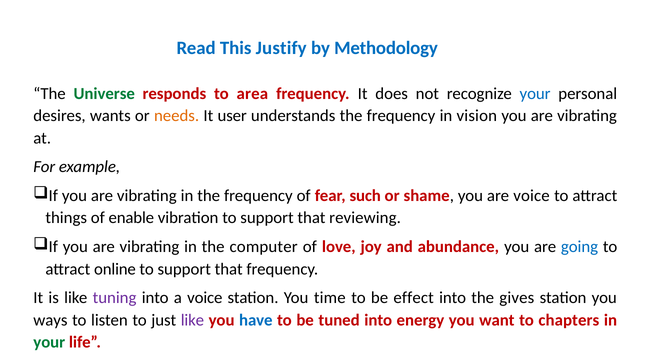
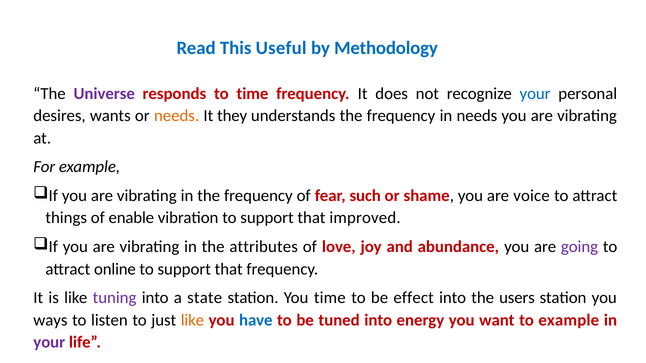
Justify: Justify -> Useful
Universe colour: green -> purple
to area: area -> time
user: user -> they
in vision: vision -> needs
reviewing: reviewing -> improved
computer: computer -> attributes
going colour: blue -> purple
a voice: voice -> state
gives: gives -> users
like at (192, 320) colour: purple -> orange
to chapters: chapters -> example
your at (49, 343) colour: green -> purple
